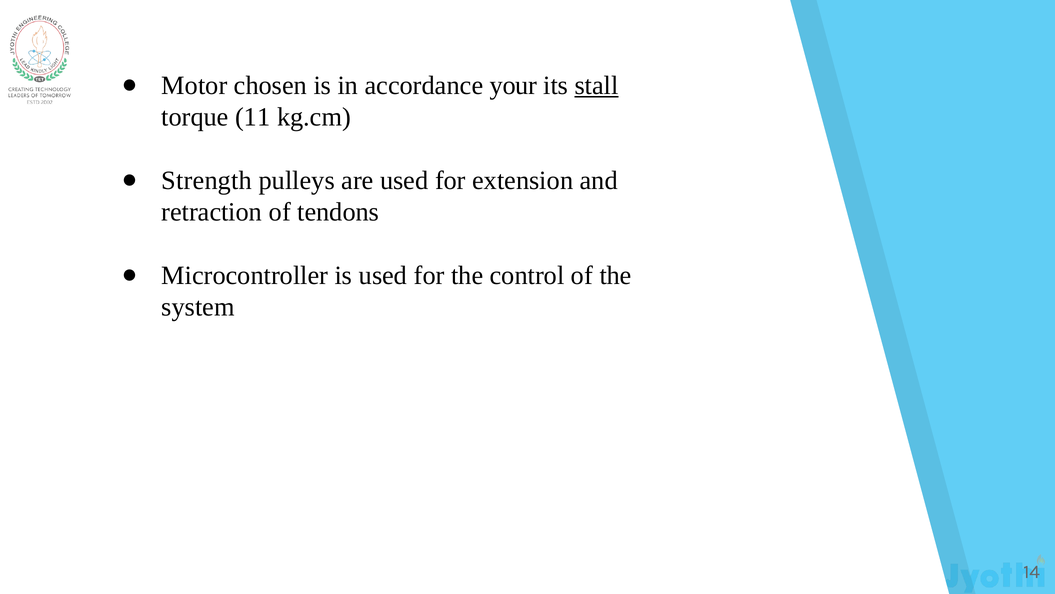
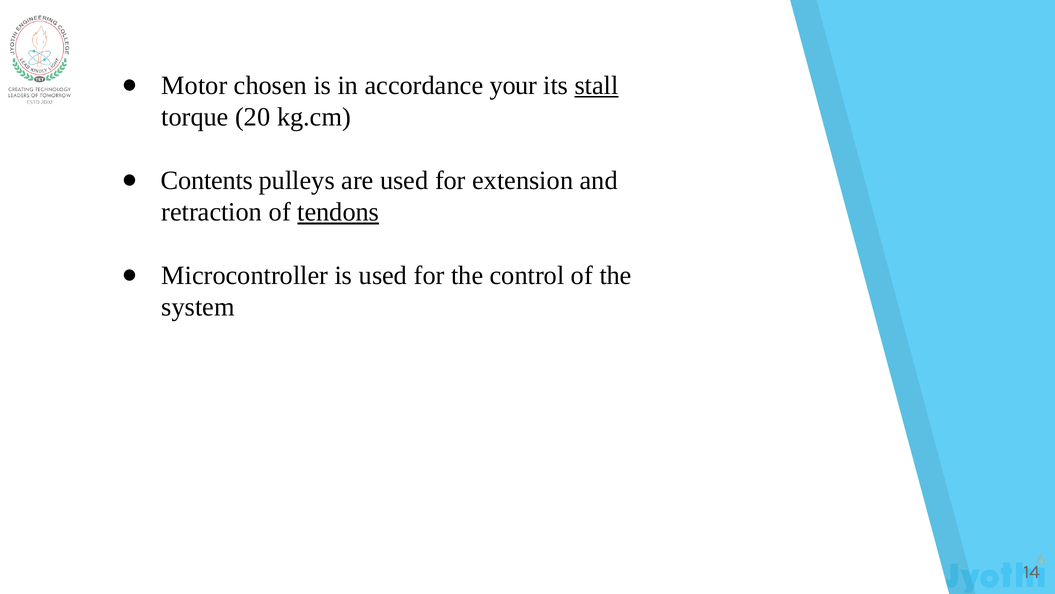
11: 11 -> 20
Strength: Strength -> Contents
tendons underline: none -> present
